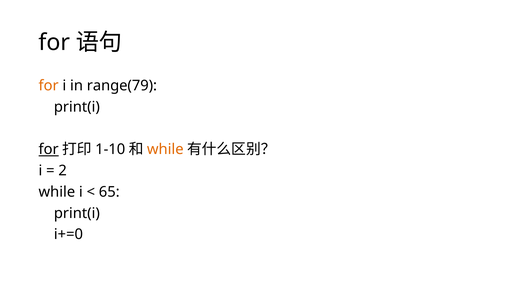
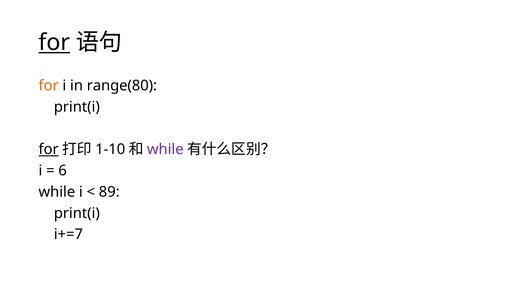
for at (54, 43) underline: none -> present
range(79: range(79 -> range(80
while at (165, 149) colour: orange -> purple
2: 2 -> 6
65: 65 -> 89
i+=0: i+=0 -> i+=7
